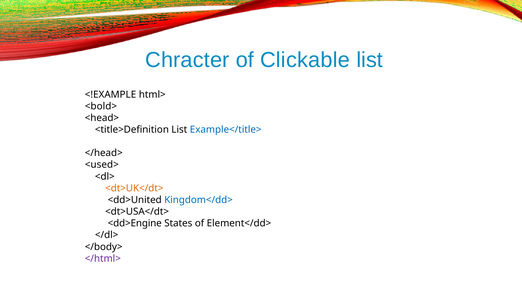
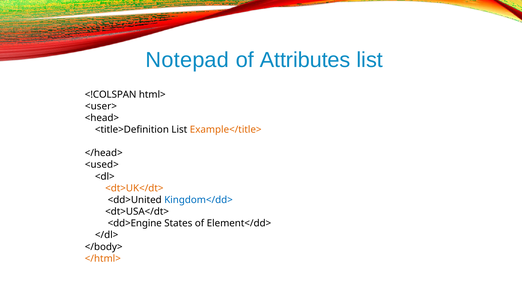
Chracter: Chracter -> Notepad
Clickable: Clickable -> Attributes
<!EXAMPLE: <!EXAMPLE -> <!COLSPAN
<bold>: <bold> -> <user>
Example</title> colour: blue -> orange
</html> colour: purple -> orange
